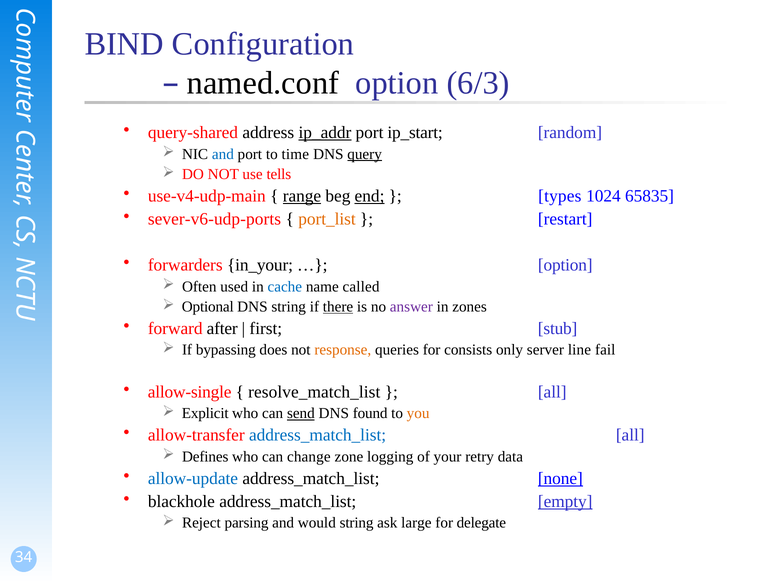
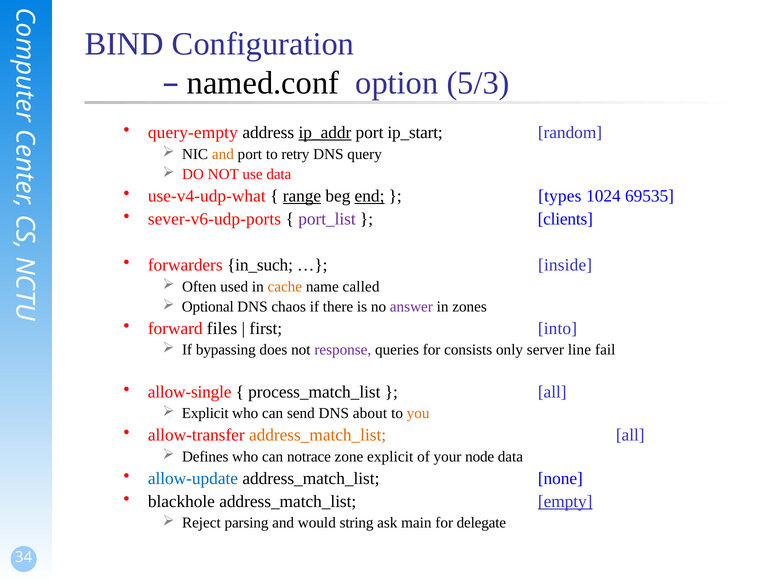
6/3: 6/3 -> 5/3
query-shared: query-shared -> query-empty
and at (223, 154) colour: blue -> orange
time: time -> retry
query underline: present -> none
use tells: tells -> data
use-v4-udp-main: use-v4-udp-main -> use-v4-udp-what
65835: 65835 -> 69535
port_list colour: orange -> purple
restart: restart -> clients
in_your: in_your -> in_such
option at (565, 265): option -> inside
cache colour: blue -> orange
DNS string: string -> chaos
there underline: present -> none
after: after -> files
stub: stub -> into
response colour: orange -> purple
resolve_match_list: resolve_match_list -> process_match_list
send underline: present -> none
found: found -> about
address_match_list at (318, 435) colour: blue -> orange
change: change -> notrace
zone logging: logging -> explicit
retry: retry -> node
none underline: present -> none
large: large -> main
